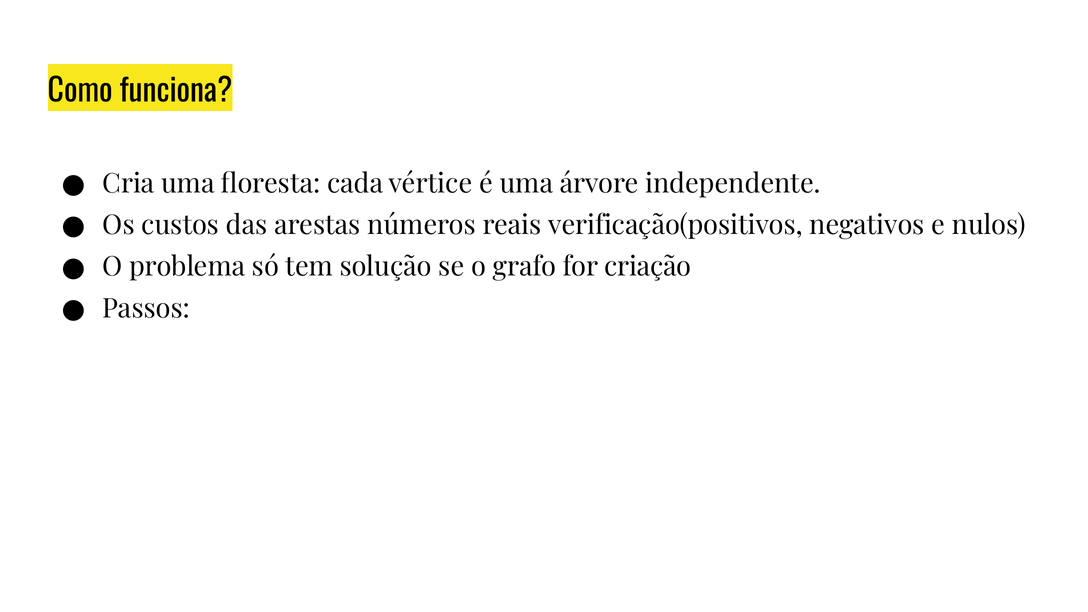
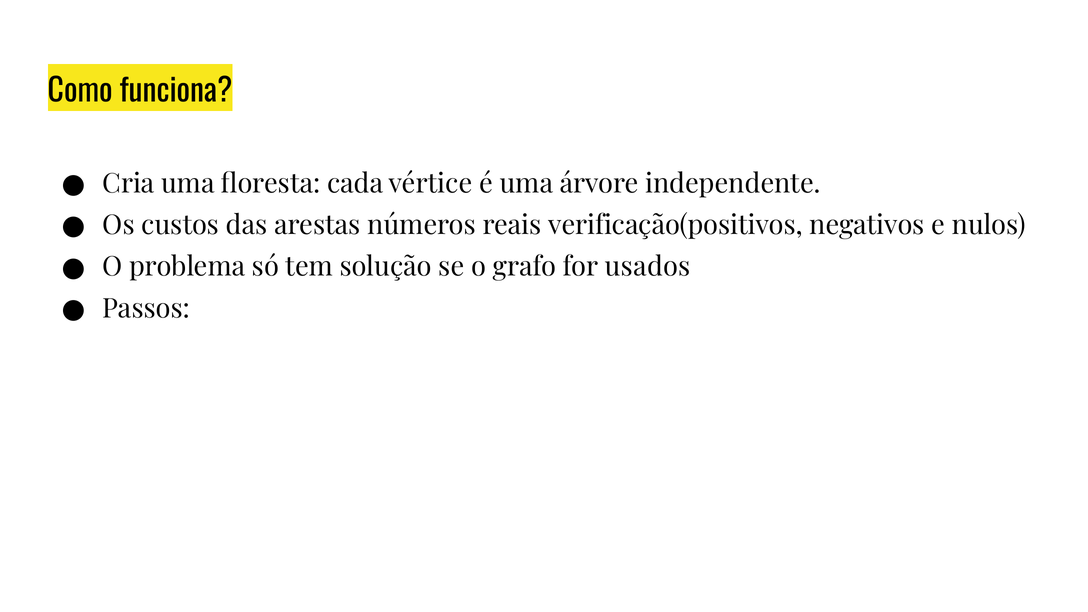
criação: criação -> usados
